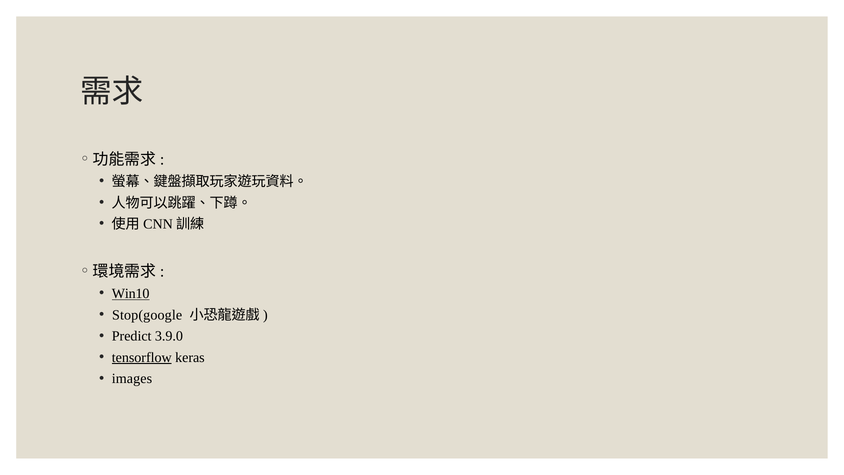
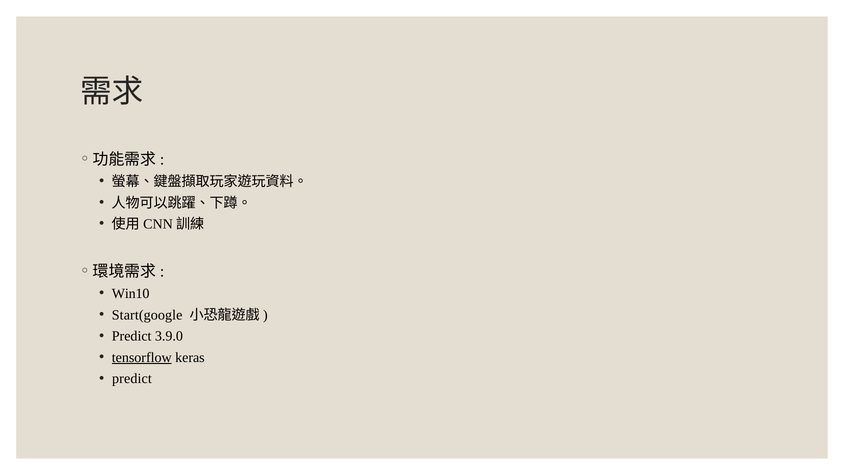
Win10 underline: present -> none
Stop(google: Stop(google -> Start(google
images at (132, 379): images -> predict
